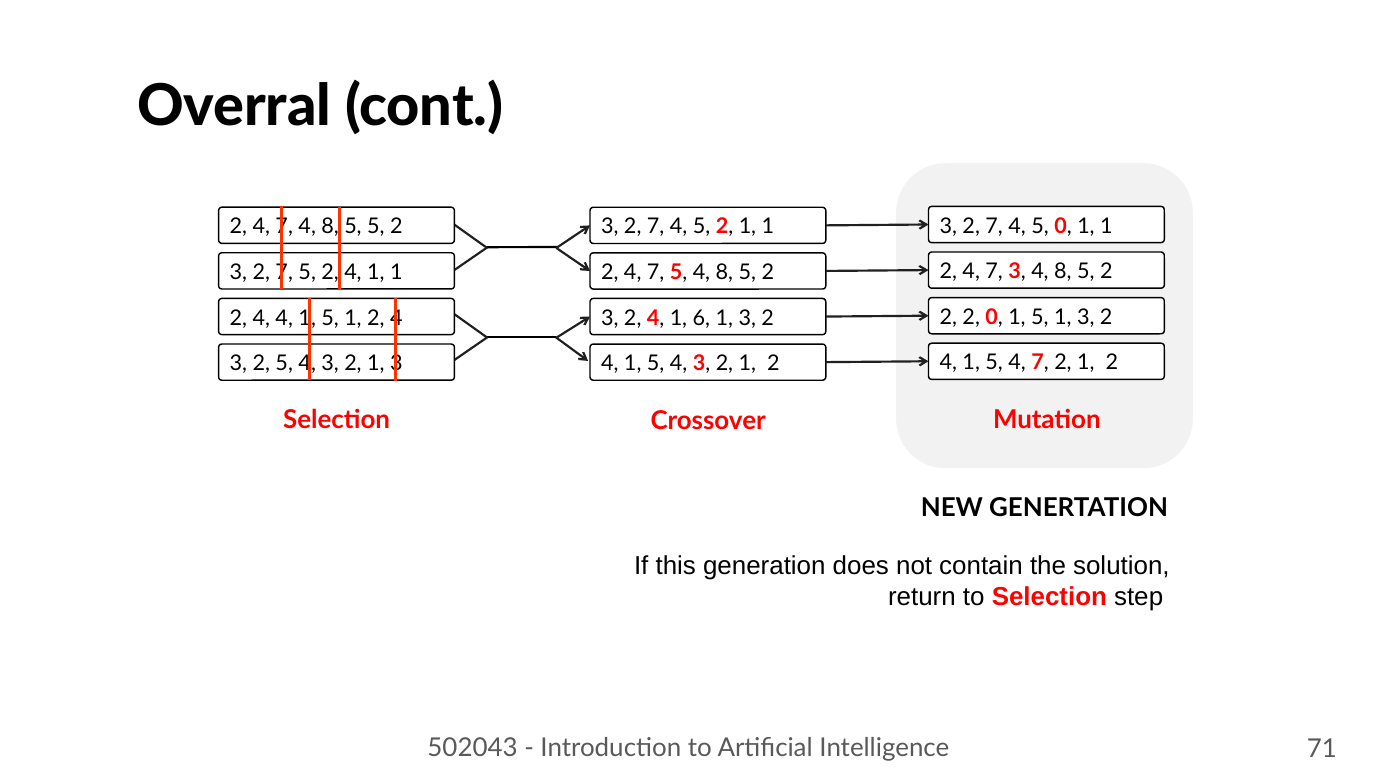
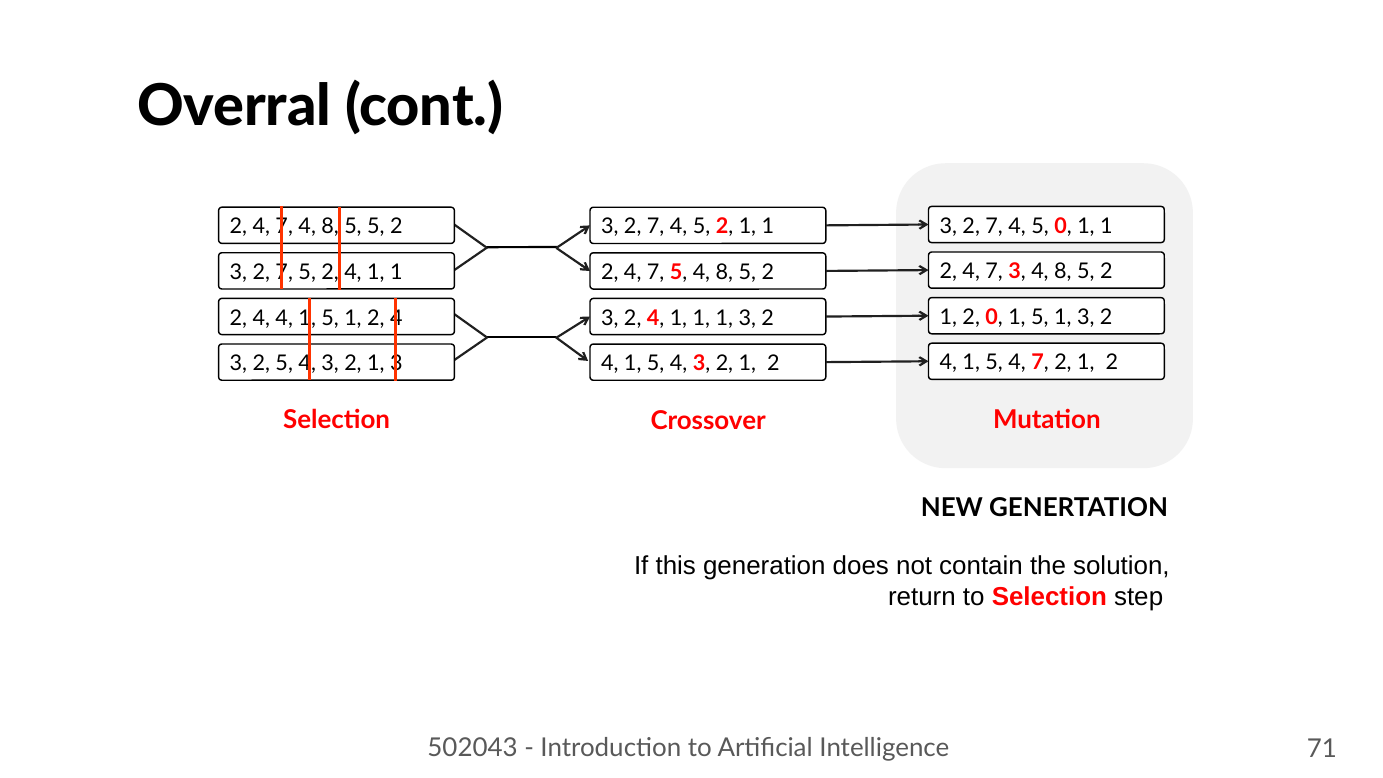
2 at (948, 317): 2 -> 1
6 at (701, 318): 6 -> 1
